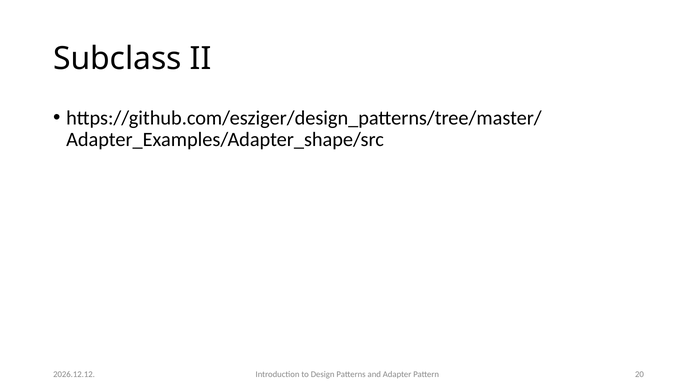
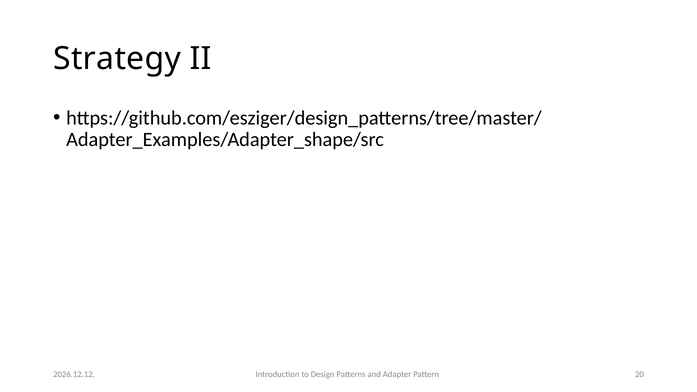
Subclass: Subclass -> Strategy
